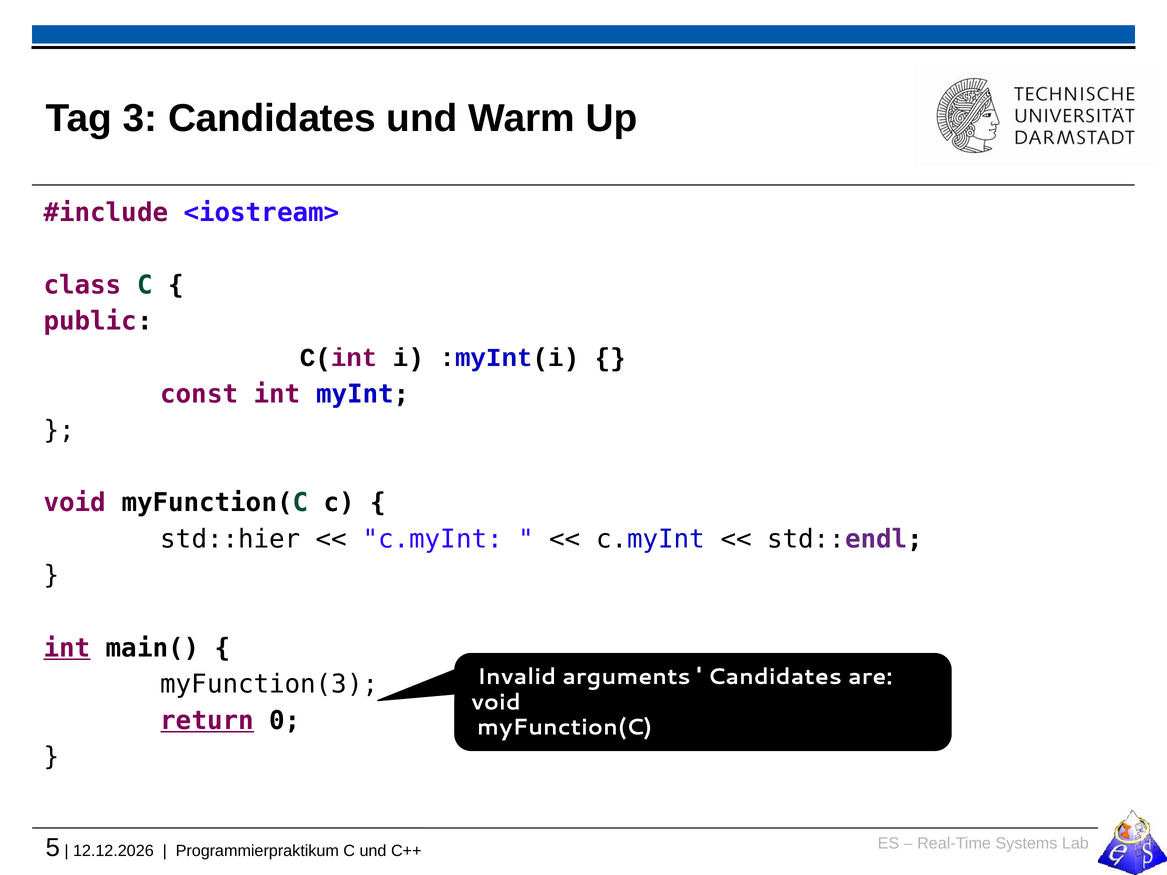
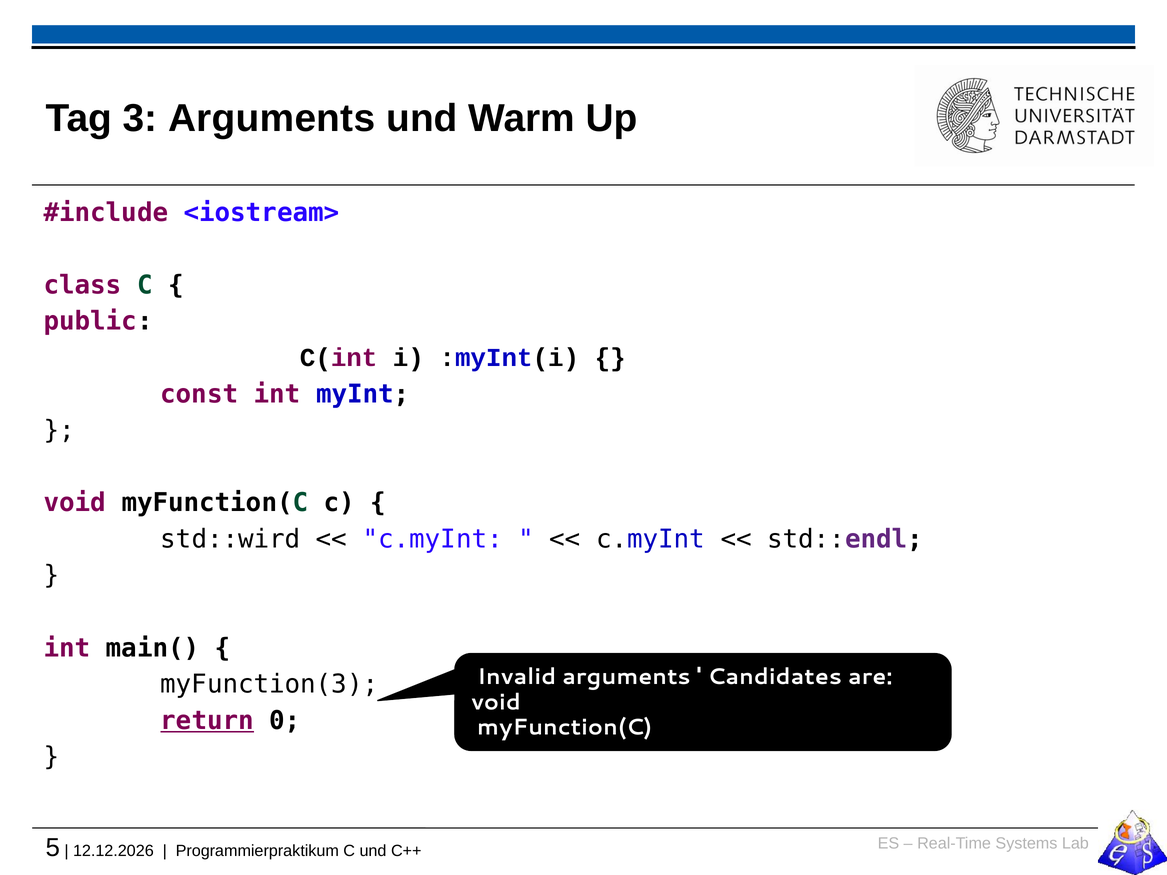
3 Candidates: Candidates -> Arguments
std::hier: std::hier -> std::wird
int at (67, 648) underline: present -> none
